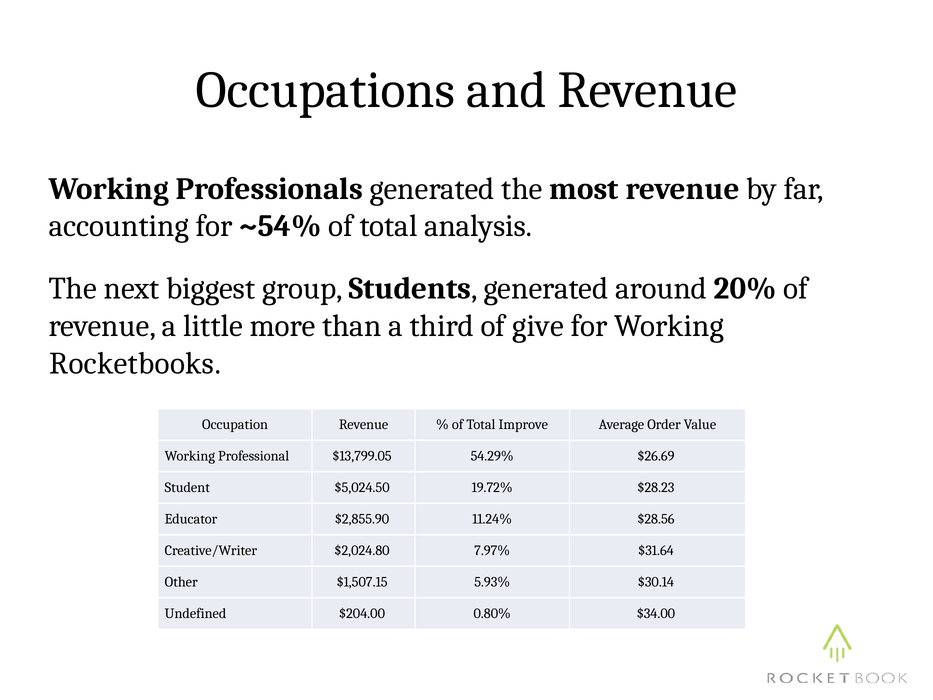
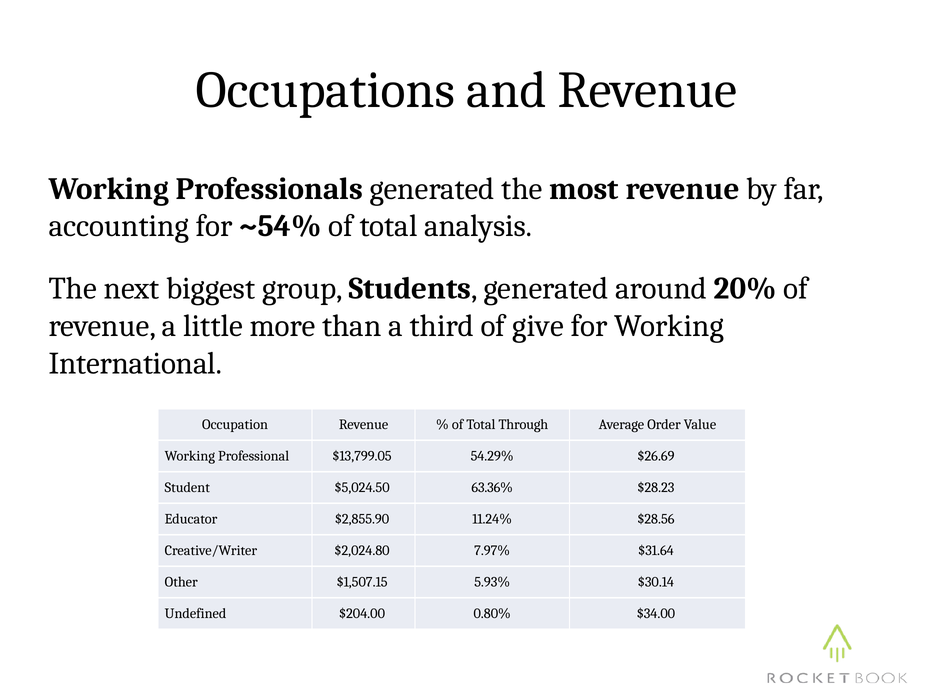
Rocketbooks: Rocketbooks -> International
Improve: Improve -> Through
19.72%: 19.72% -> 63.36%
